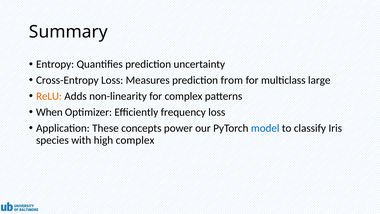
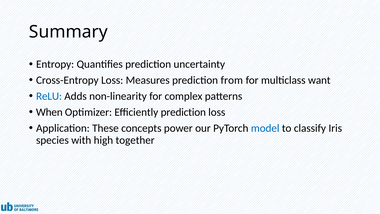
large: large -> want
ReLU colour: orange -> blue
Efficiently frequency: frequency -> prediction
high complex: complex -> together
